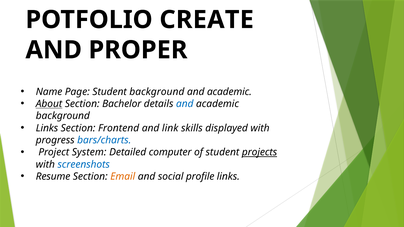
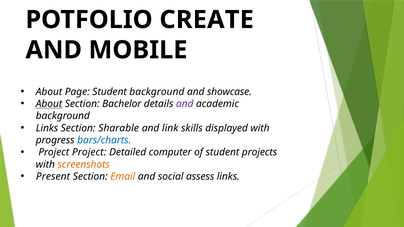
PROPER: PROPER -> MOBILE
Name at (49, 92): Name -> About
academic at (229, 92): academic -> showcase
and at (185, 104) colour: blue -> purple
Frontend: Frontend -> Sharable
Project System: System -> Project
projects underline: present -> none
screenshots colour: blue -> orange
Resume: Resume -> Present
profile: profile -> assess
